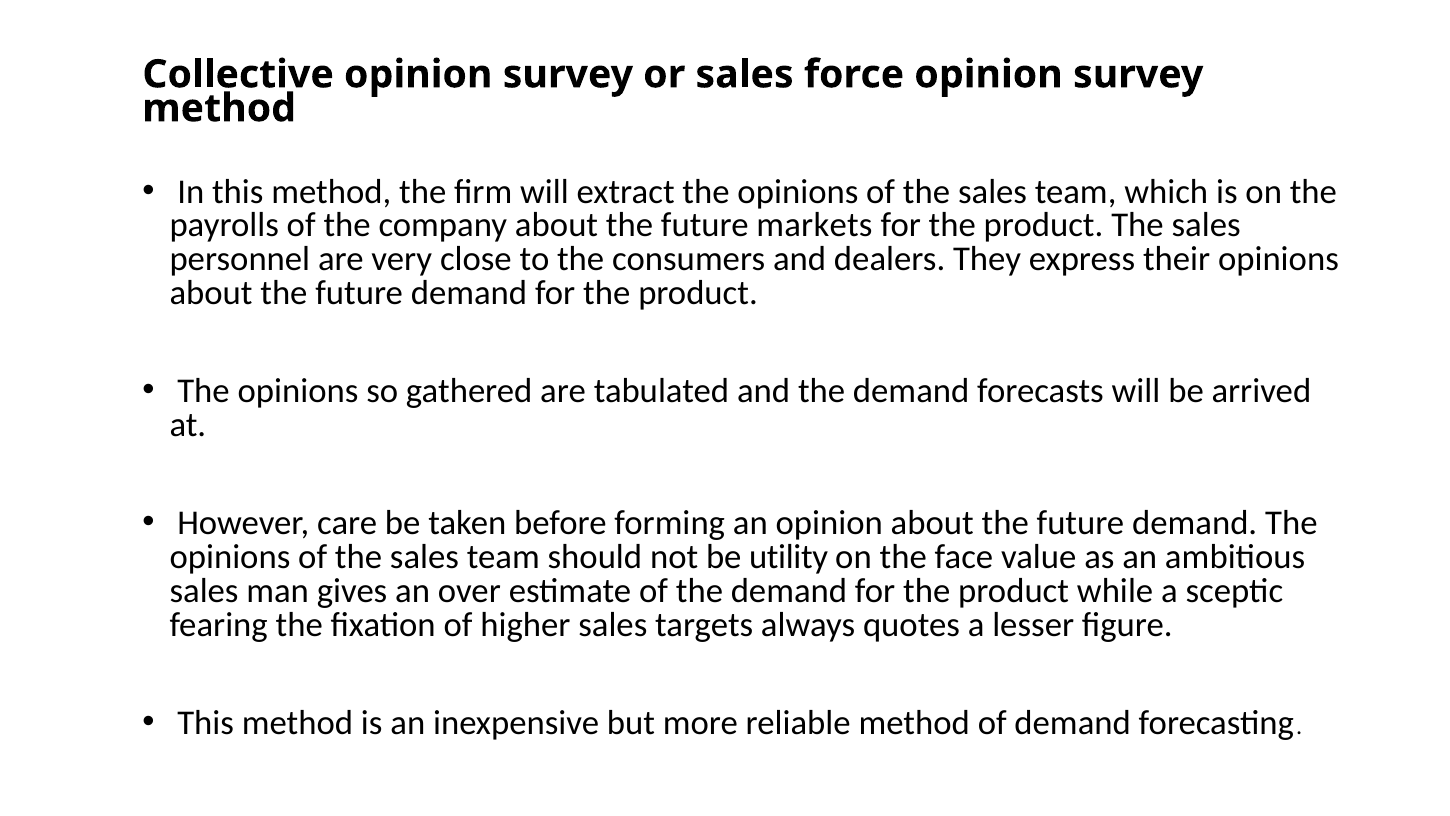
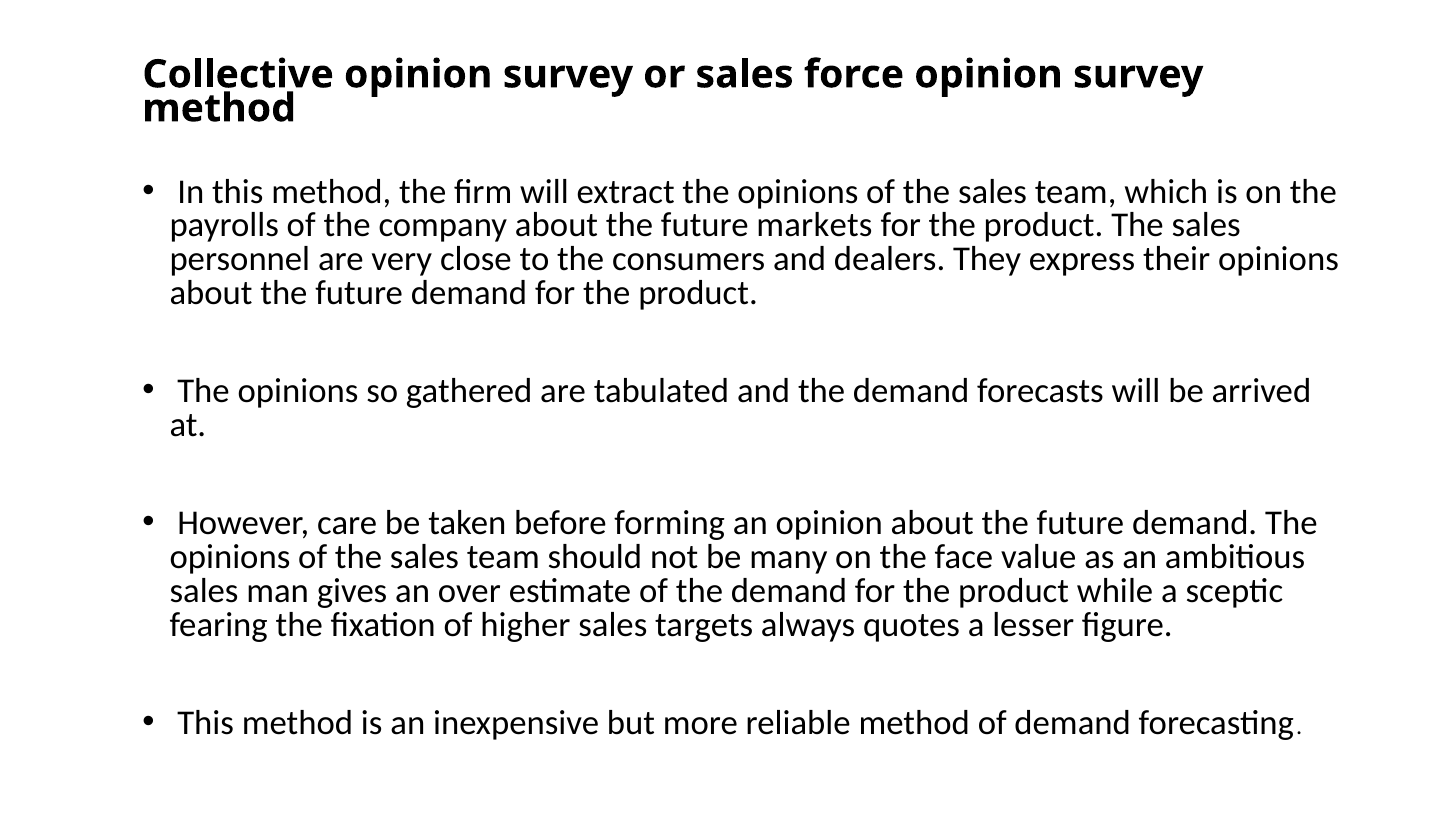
utility: utility -> many
